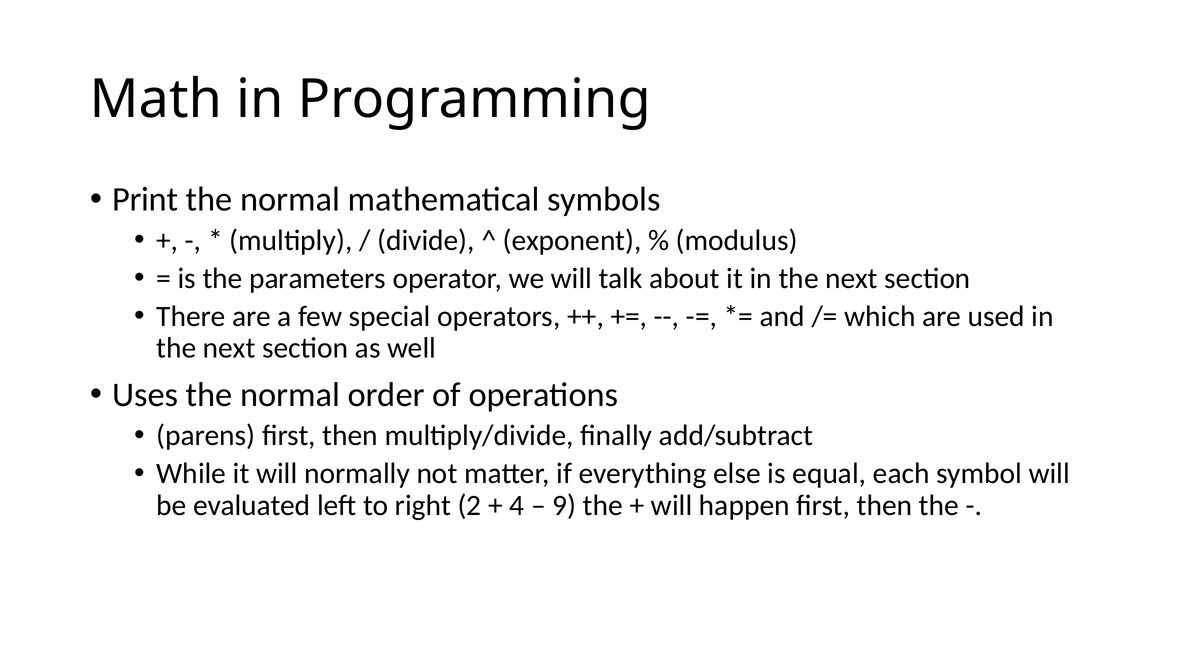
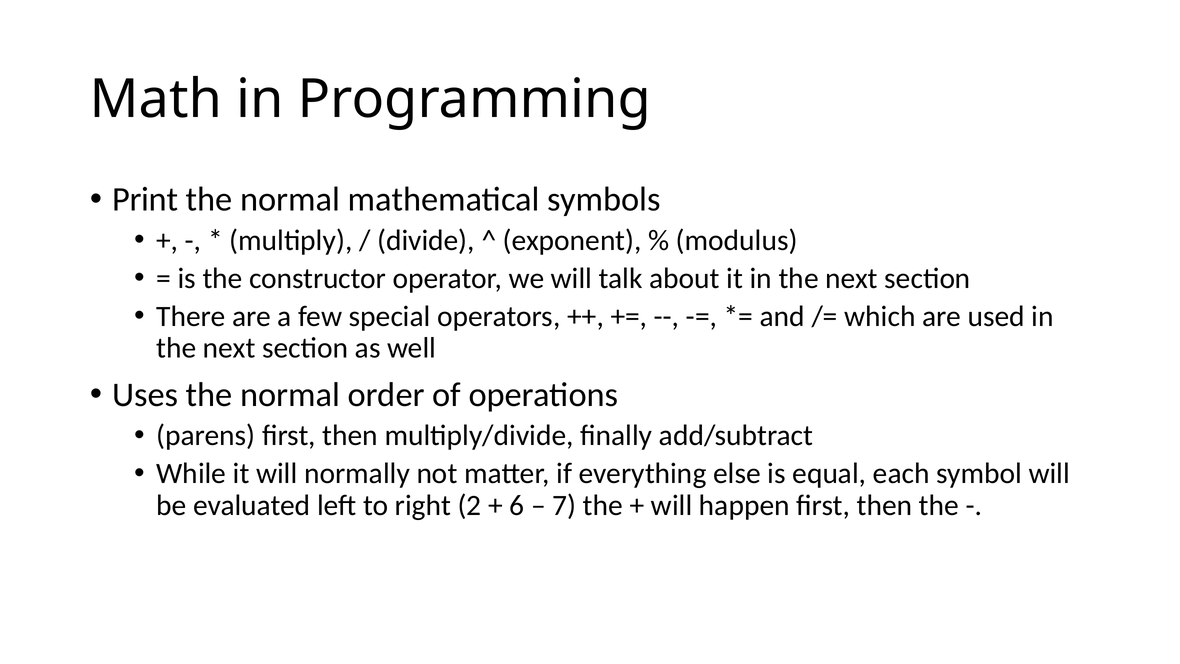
parameters: parameters -> constructor
4: 4 -> 6
9: 9 -> 7
